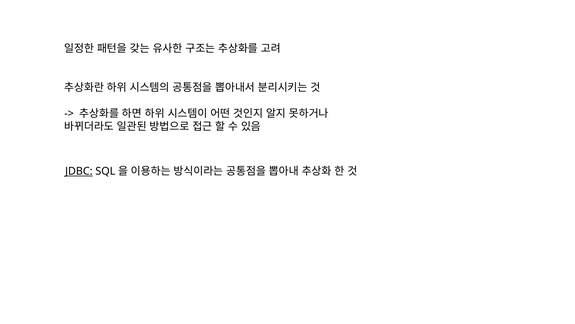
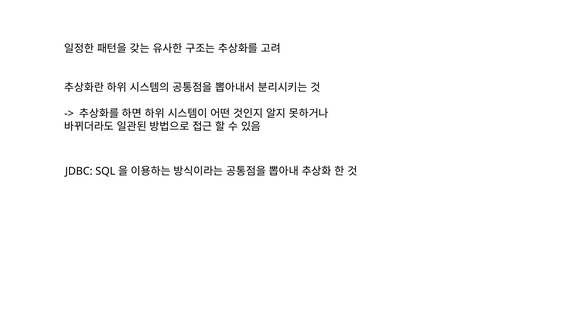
JDBC underline: present -> none
